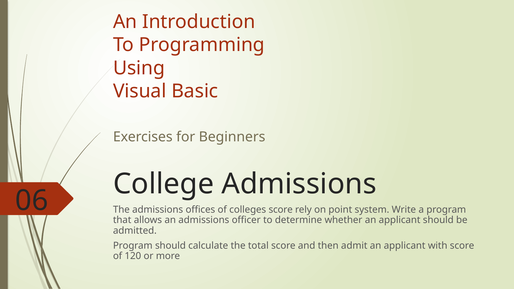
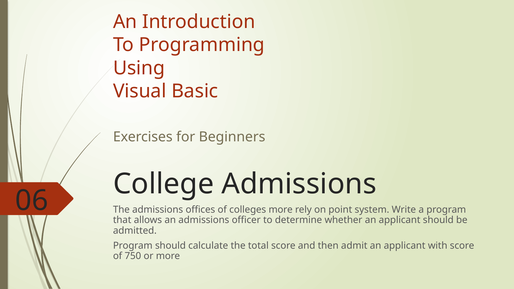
colleges score: score -> more
120: 120 -> 750
